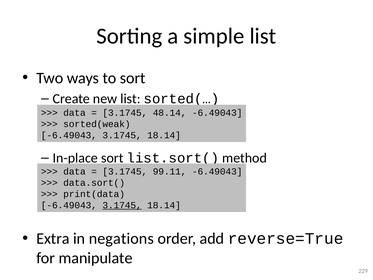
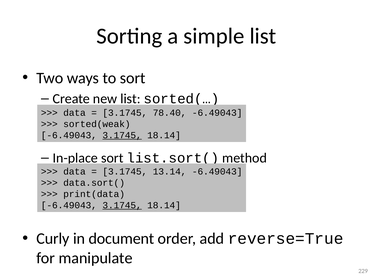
48.14: 48.14 -> 78.40
3.1745 at (122, 135) underline: none -> present
99.11: 99.11 -> 13.14
Extra: Extra -> Curly
negations: negations -> document
